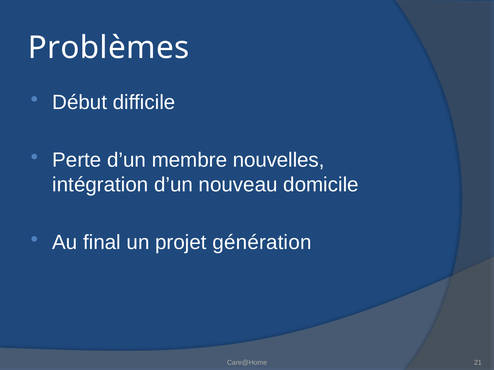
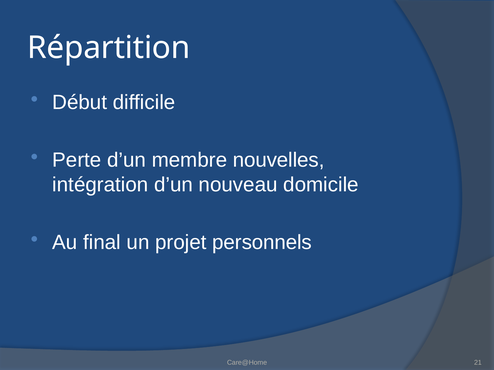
Problèmes: Problèmes -> Répartition
génération: génération -> personnels
